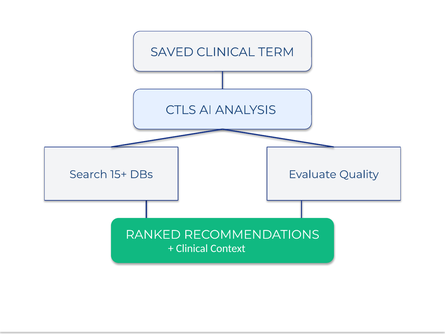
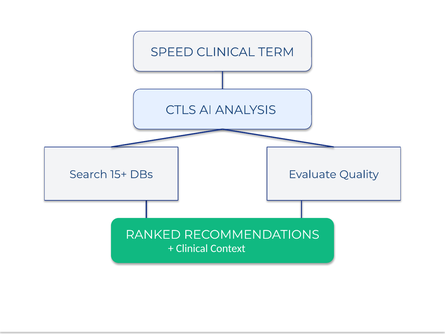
SAVED: SAVED -> SPEED
